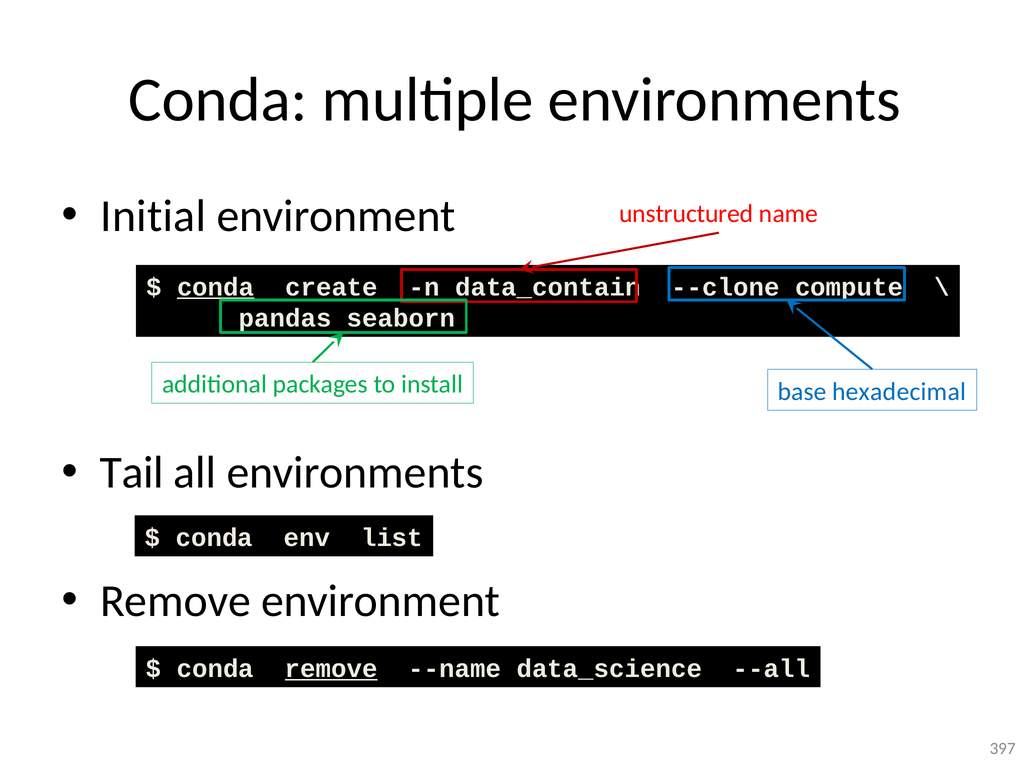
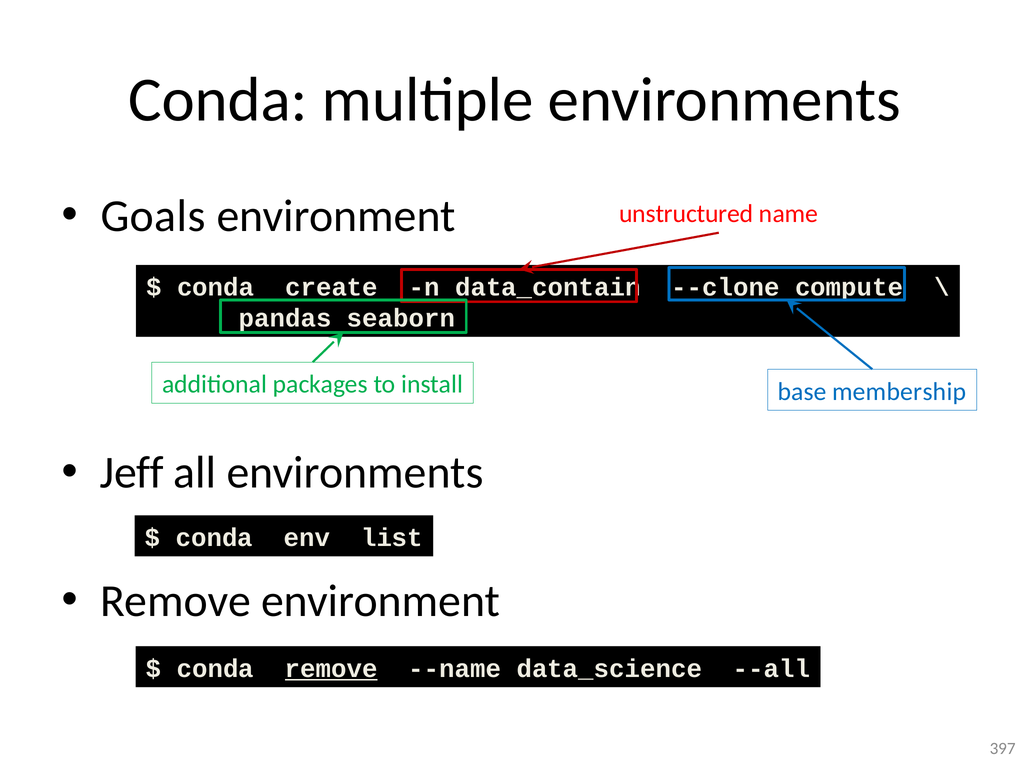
Initial: Initial -> Goals
conda at (216, 287) underline: present -> none
hexadecimal: hexadecimal -> membership
Tail: Tail -> Jeff
